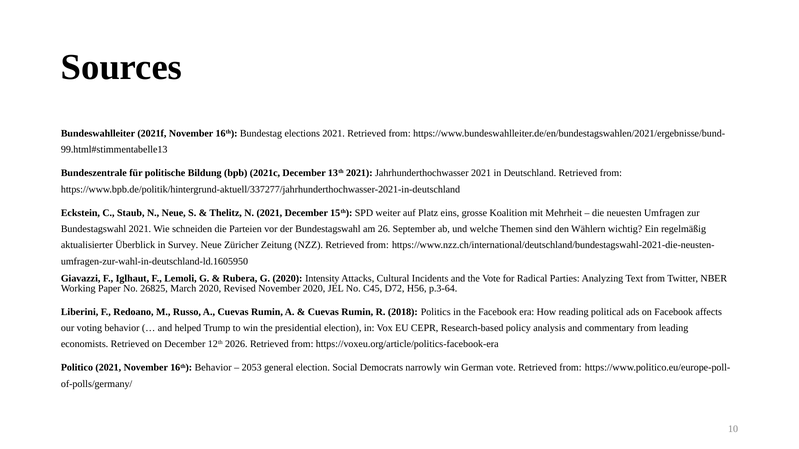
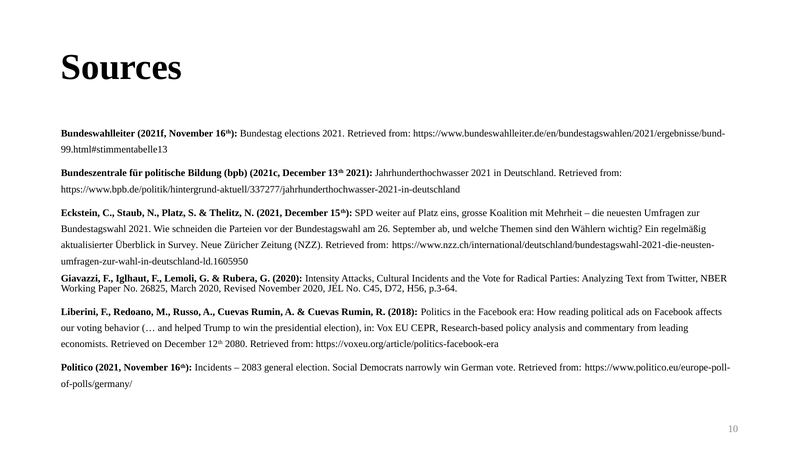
N Neue: Neue -> Platz
2026: 2026 -> 2080
16th Behavior: Behavior -> Incidents
2053: 2053 -> 2083
